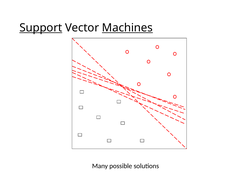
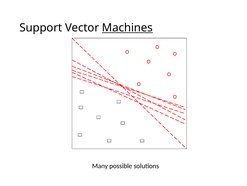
Support underline: present -> none
